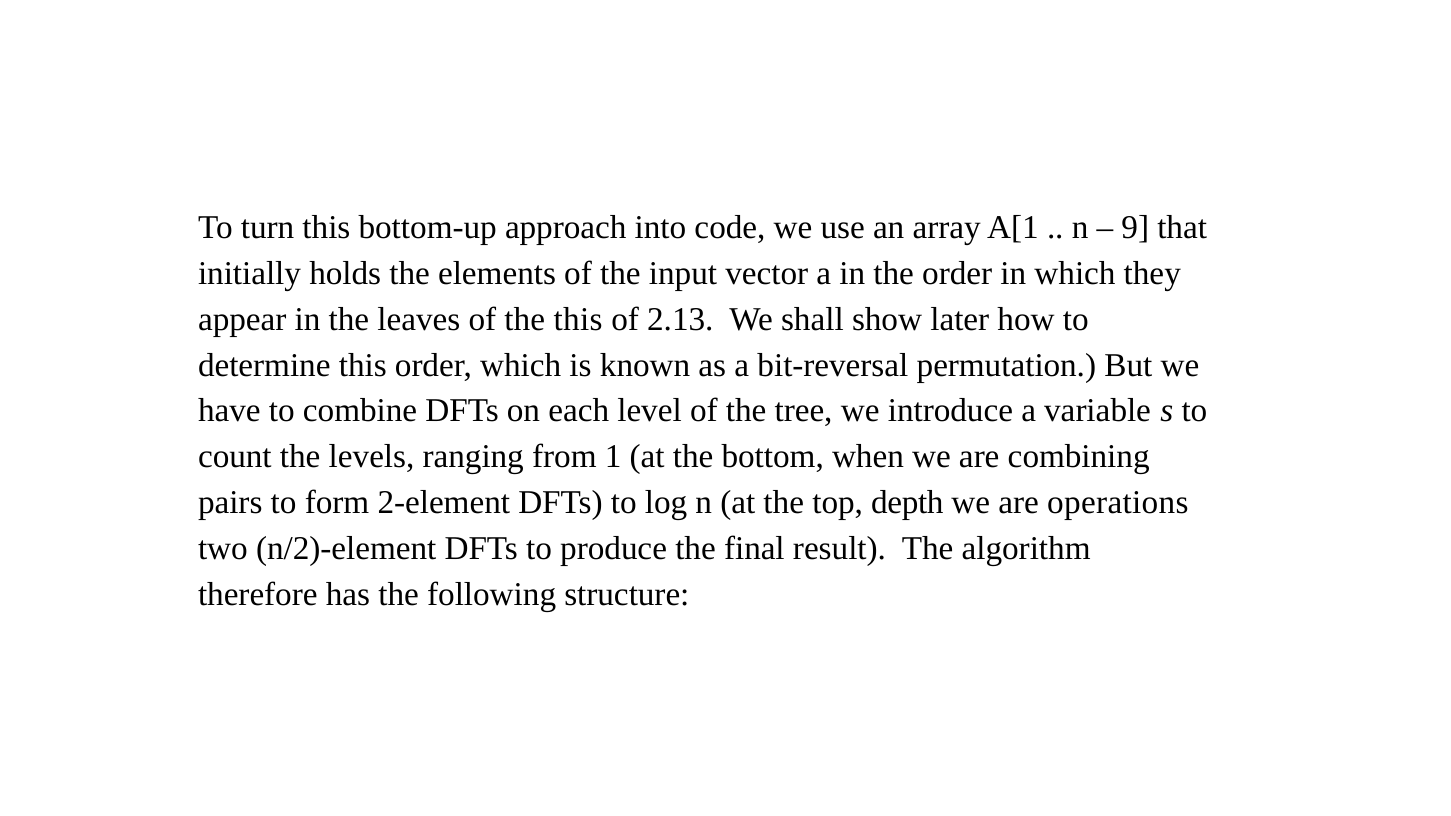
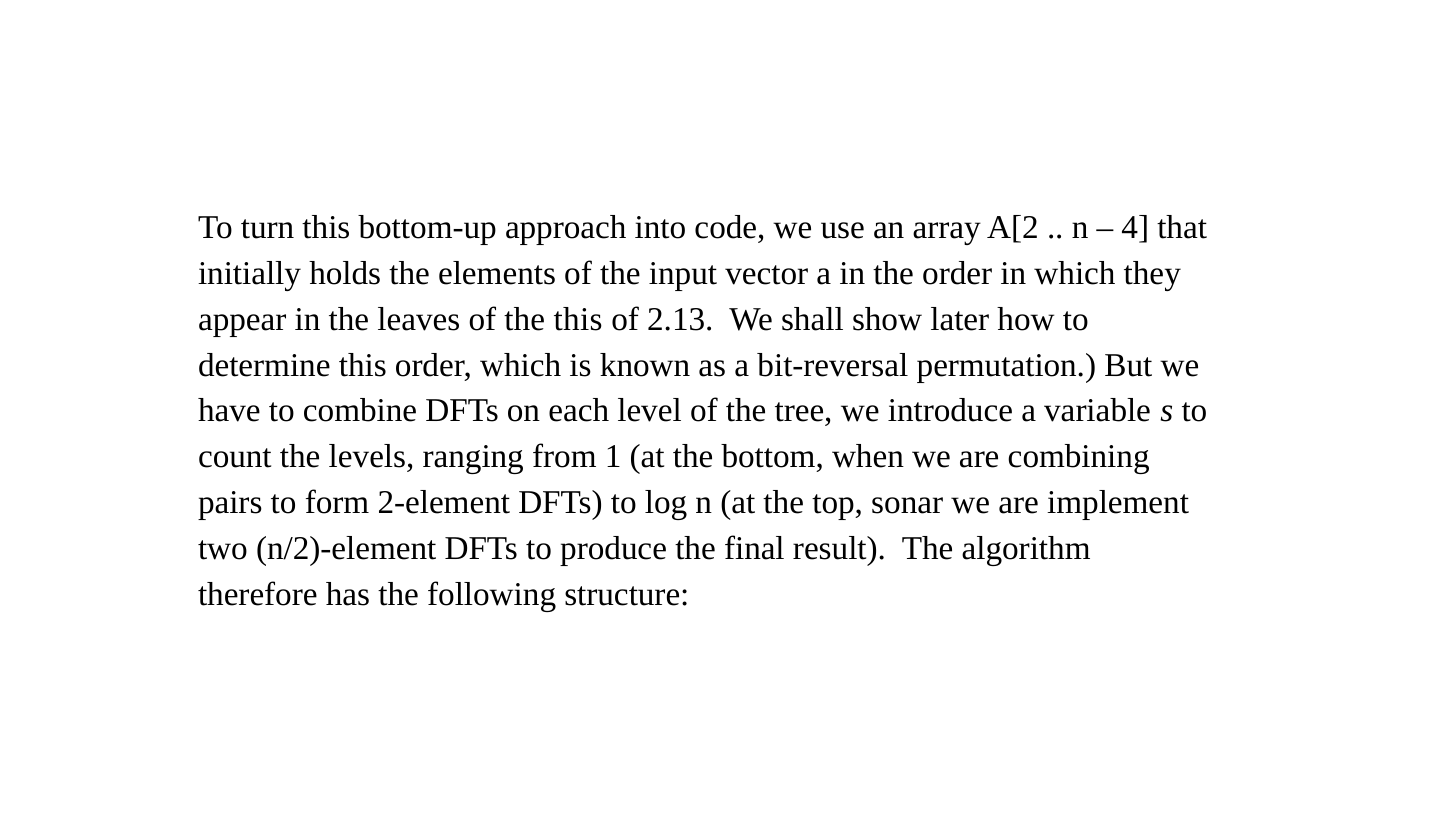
A[1: A[1 -> A[2
9: 9 -> 4
depth: depth -> sonar
operations: operations -> implement
